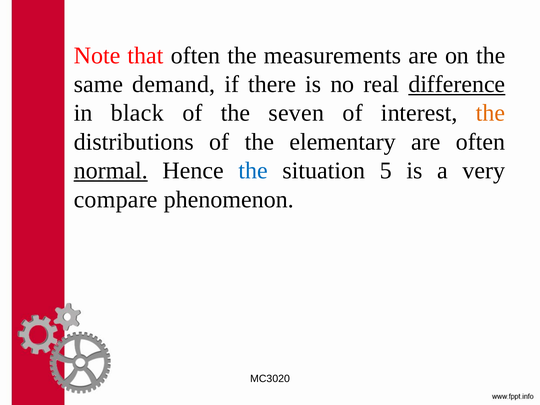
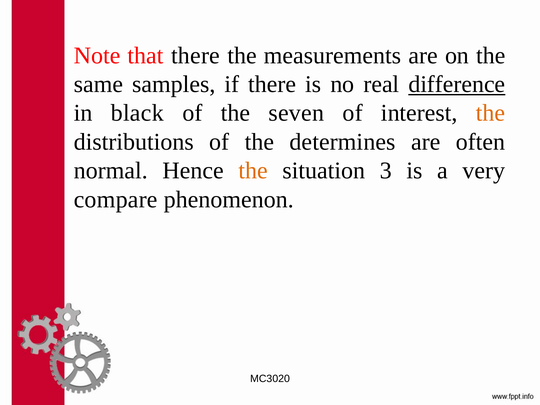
that often: often -> there
demand: demand -> samples
elementary: elementary -> determines
normal underline: present -> none
the at (253, 171) colour: blue -> orange
5: 5 -> 3
